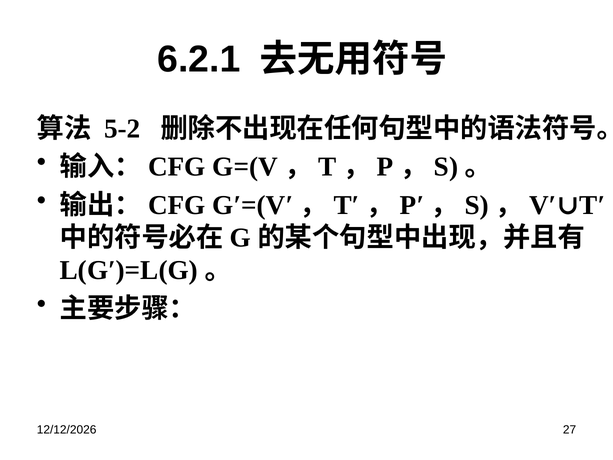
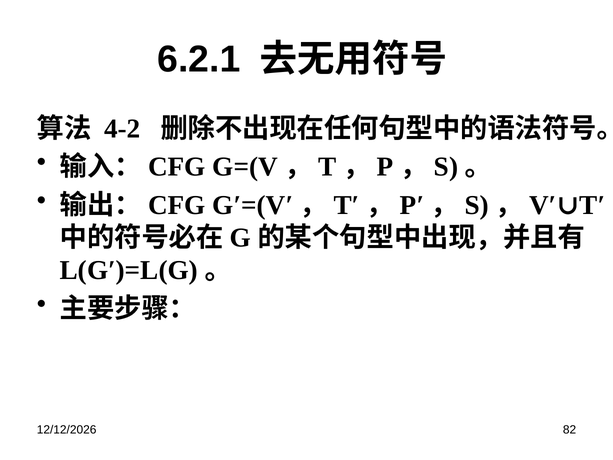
5-2: 5-2 -> 4-2
27: 27 -> 82
